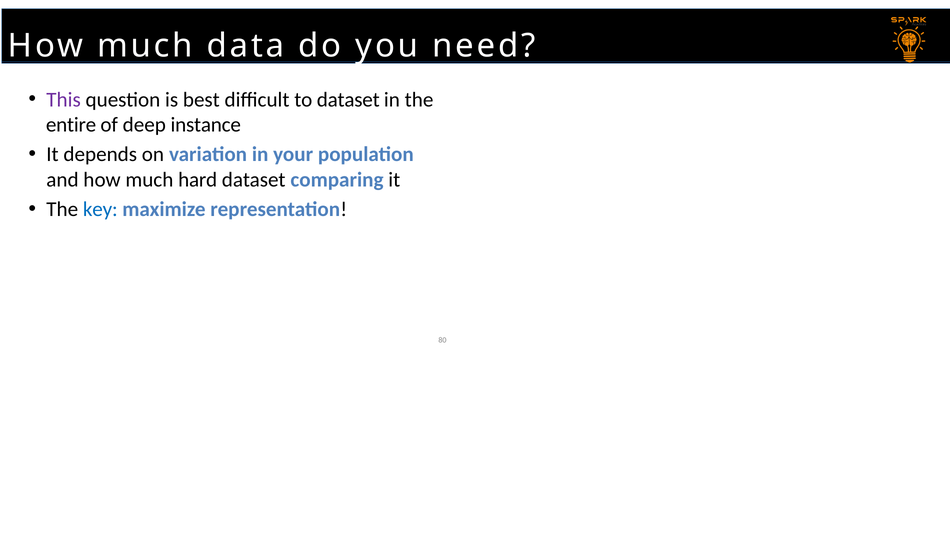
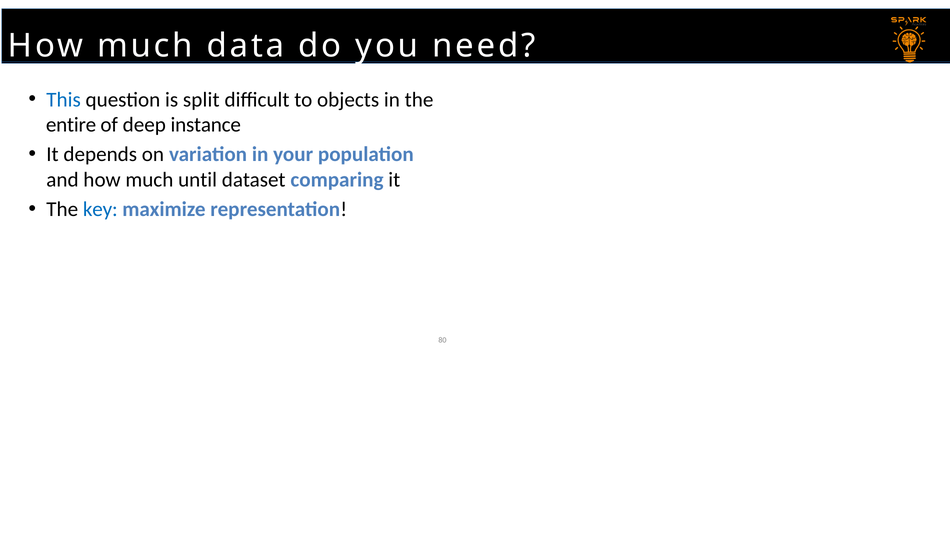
This colour: purple -> blue
best: best -> split
to dataset: dataset -> objects
hard: hard -> until
